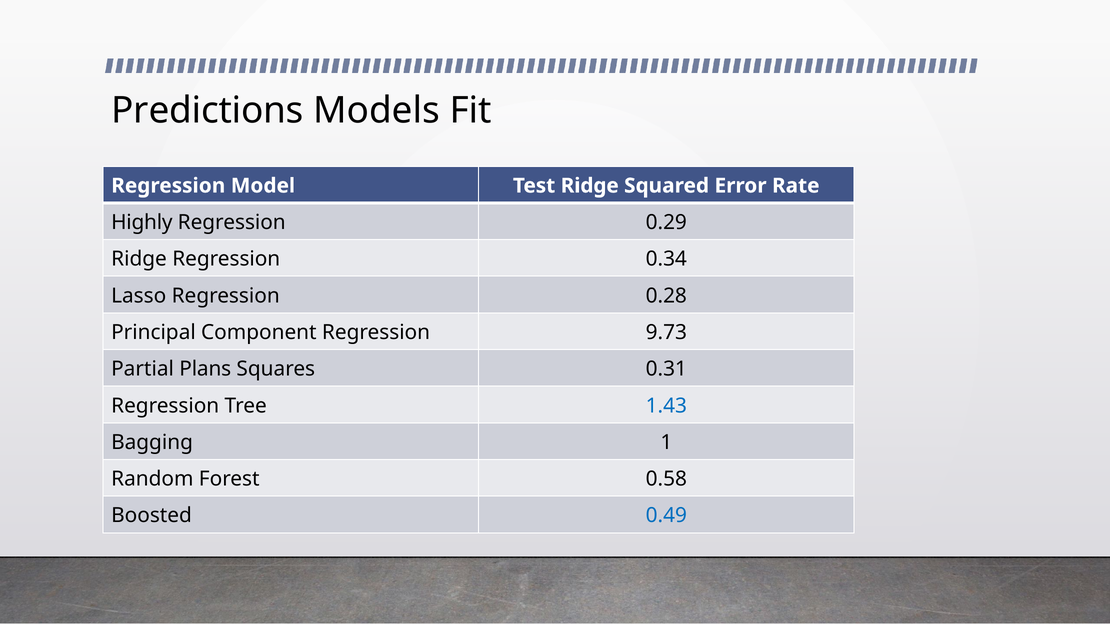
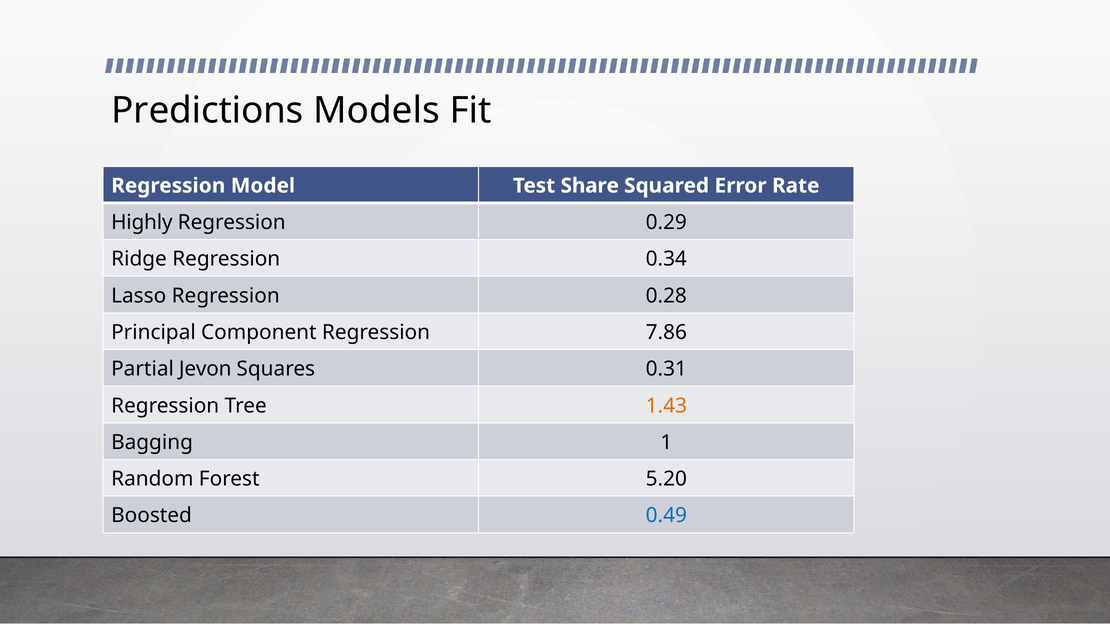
Test Ridge: Ridge -> Share
9.73: 9.73 -> 7.86
Plans: Plans -> Jevon
1.43 colour: blue -> orange
0.58: 0.58 -> 5.20
